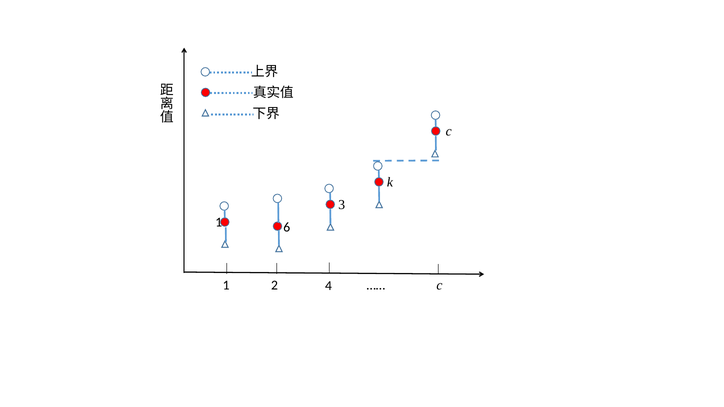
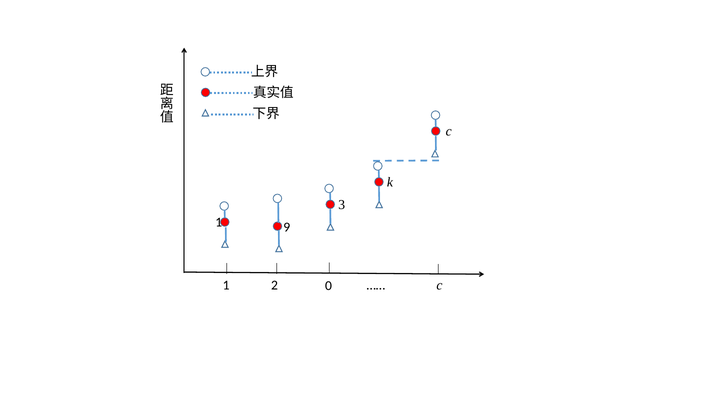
6: 6 -> 9
4: 4 -> 0
